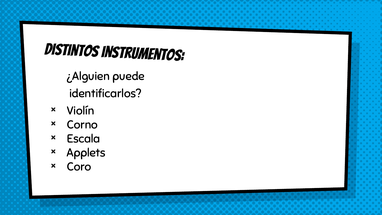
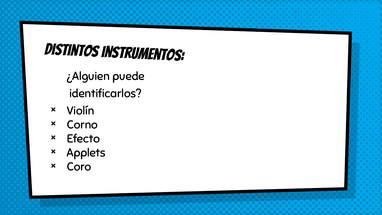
Escala: Escala -> Efecto
